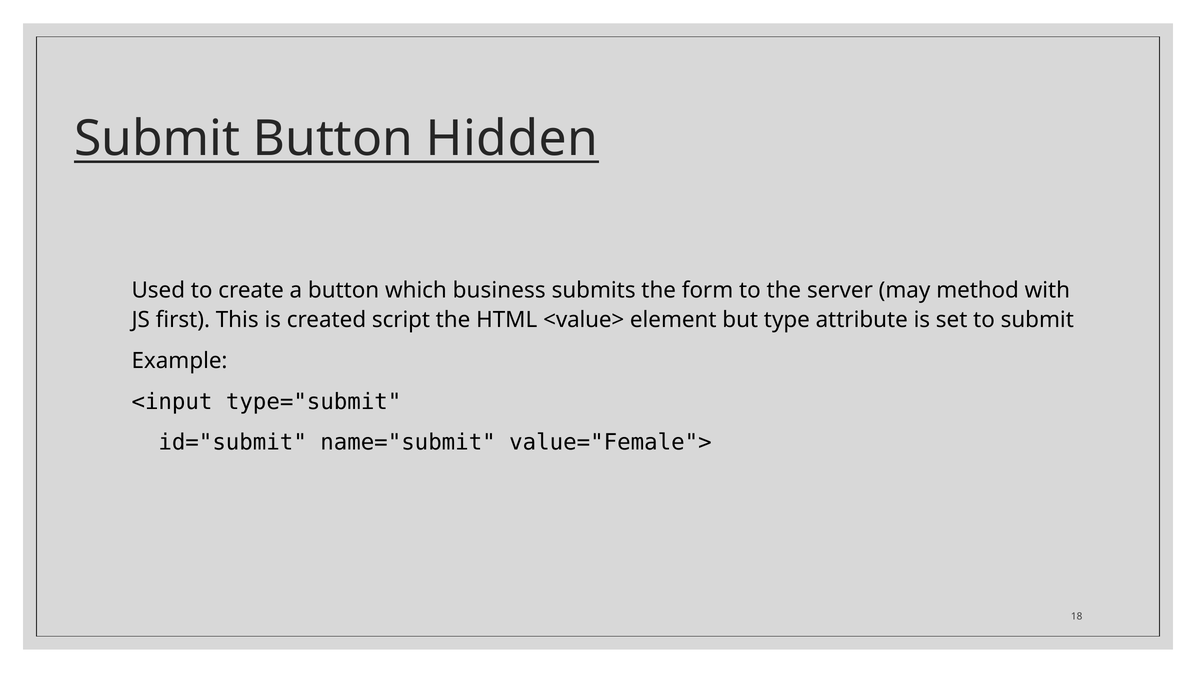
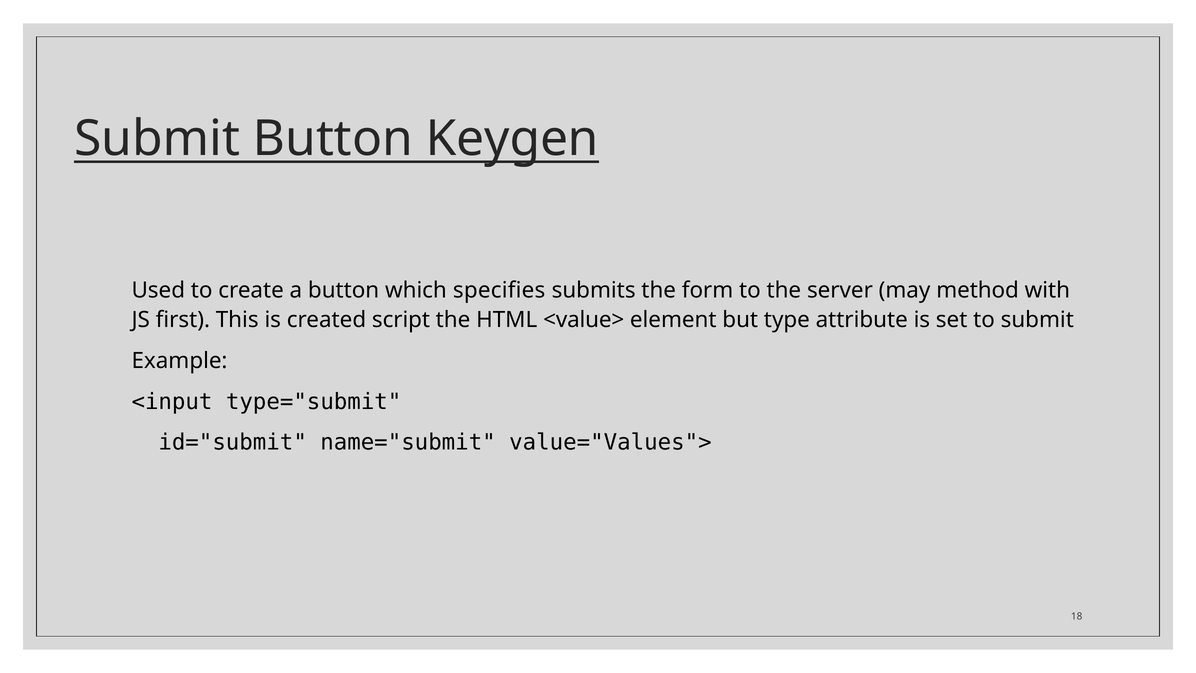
Hidden: Hidden -> Keygen
business: business -> specifies
value="Female">: value="Female"> -> value="Values">
